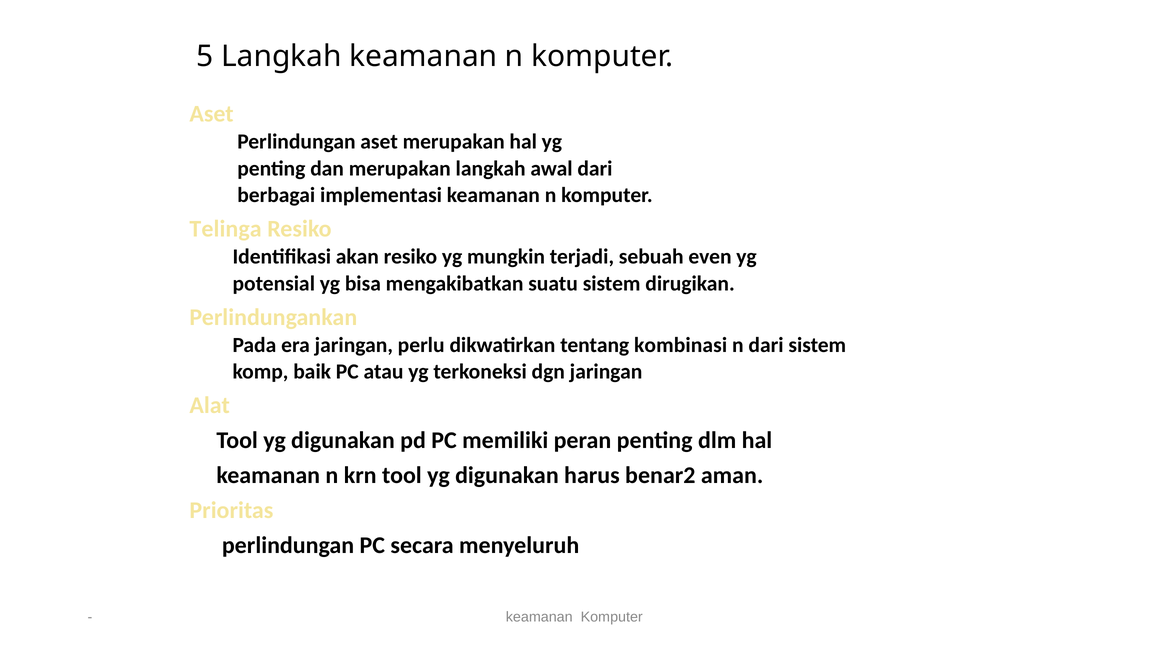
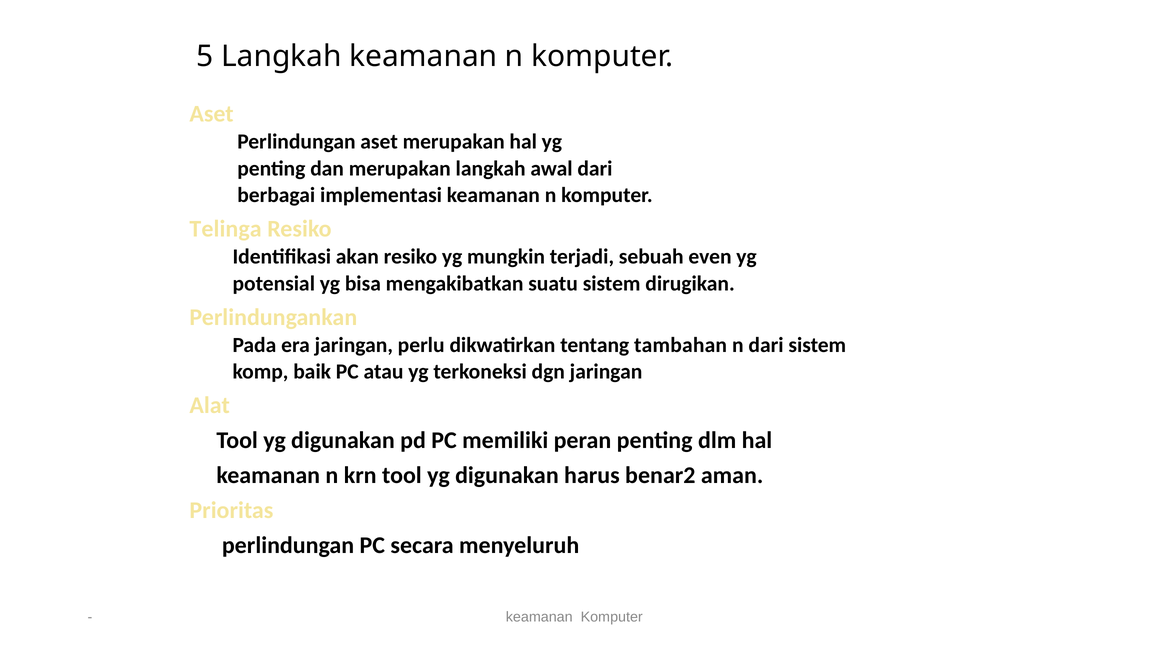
kombinasi: kombinasi -> tambahan
